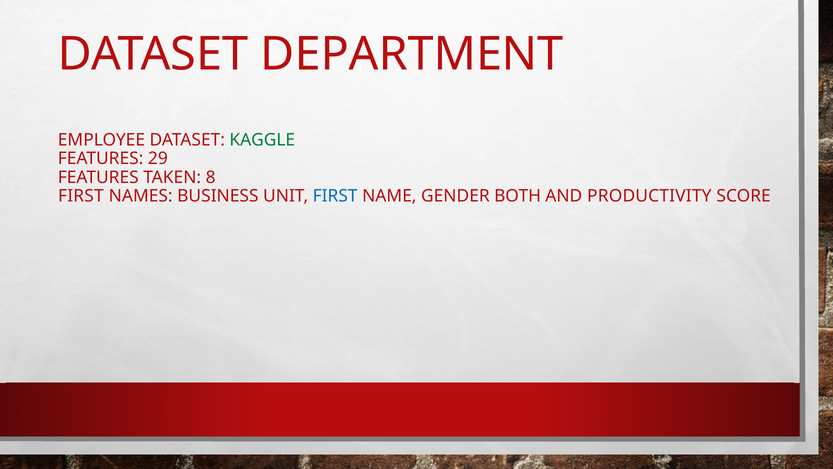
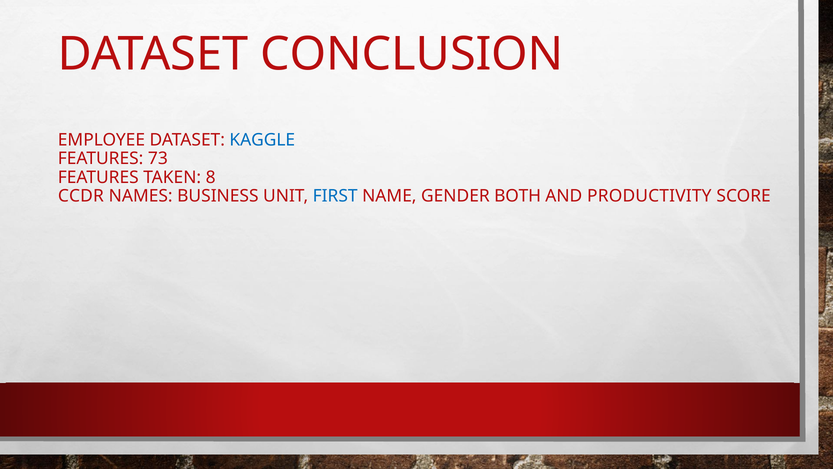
DEPARTMENT: DEPARTMENT -> CONCLUSION
KAGGLE colour: green -> blue
29: 29 -> 73
FIRST at (81, 196): FIRST -> CCDR
